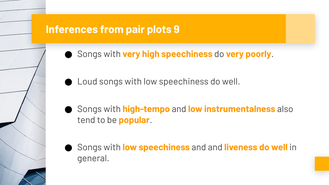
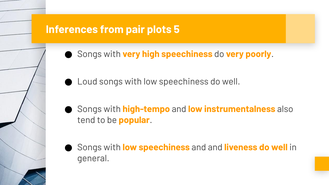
9: 9 -> 5
